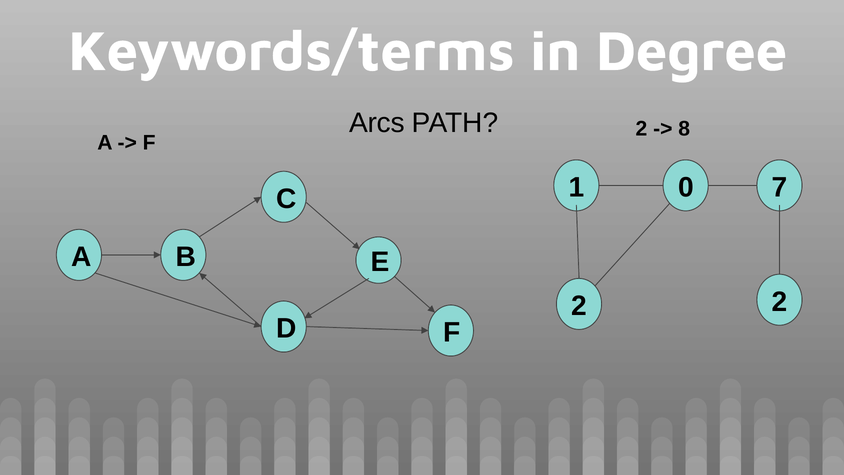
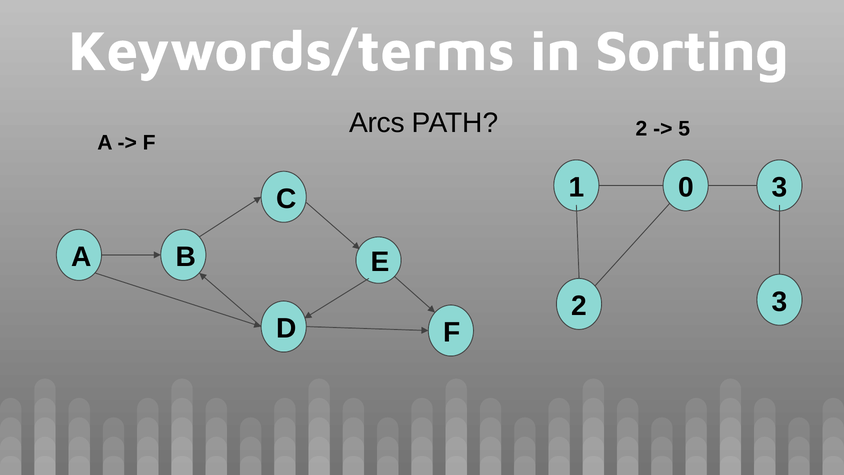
Degree: Degree -> Sorting
8: 8 -> 5
1 7: 7 -> 3
2 2: 2 -> 3
